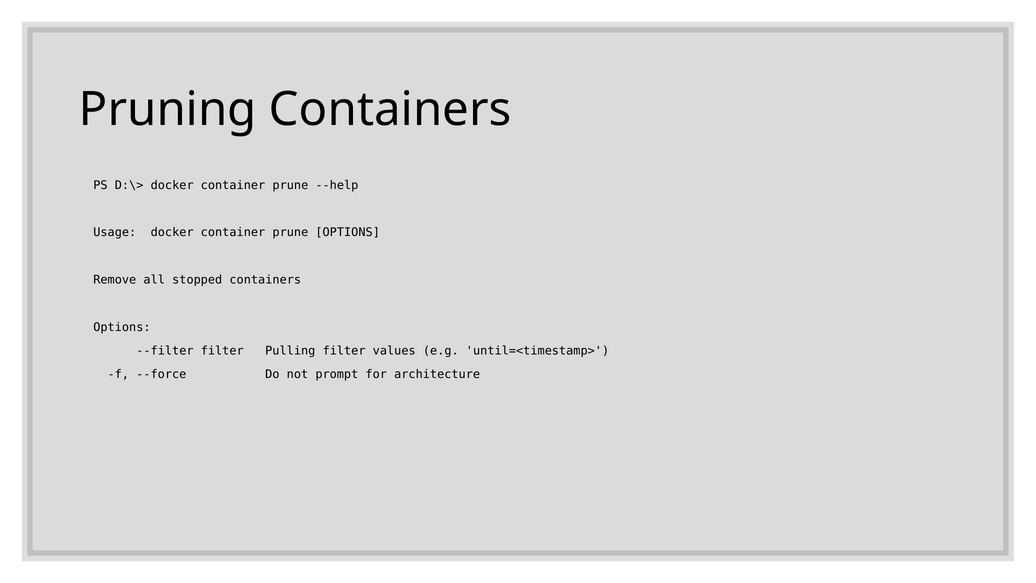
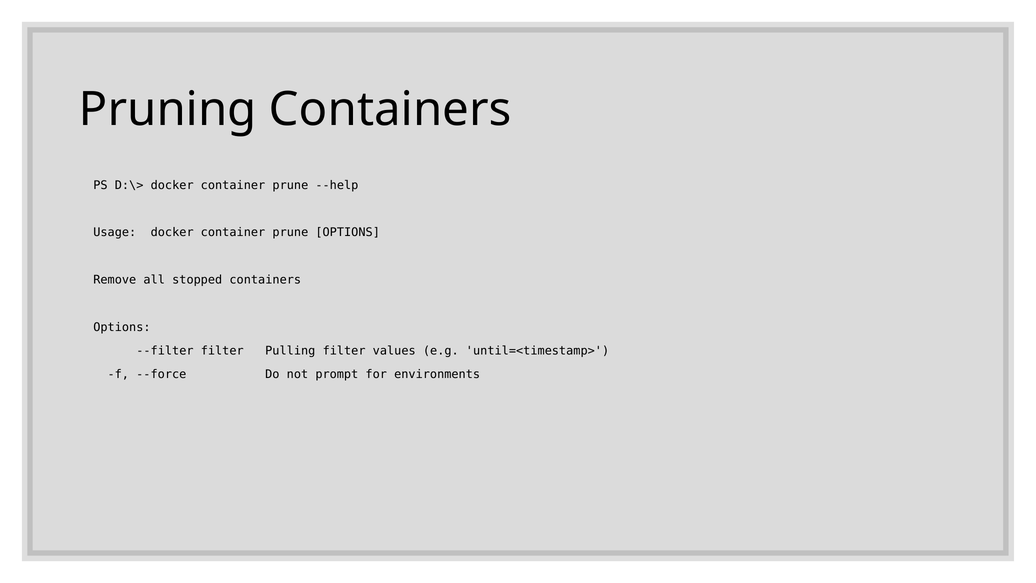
architecture: architecture -> environments
